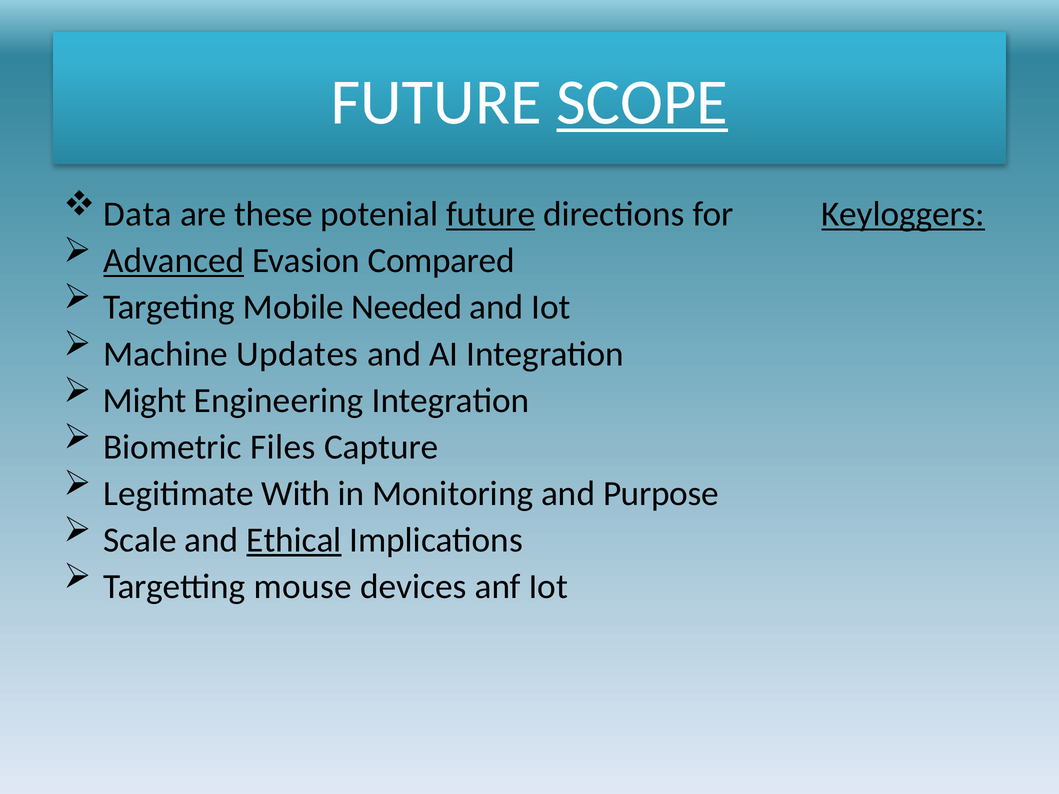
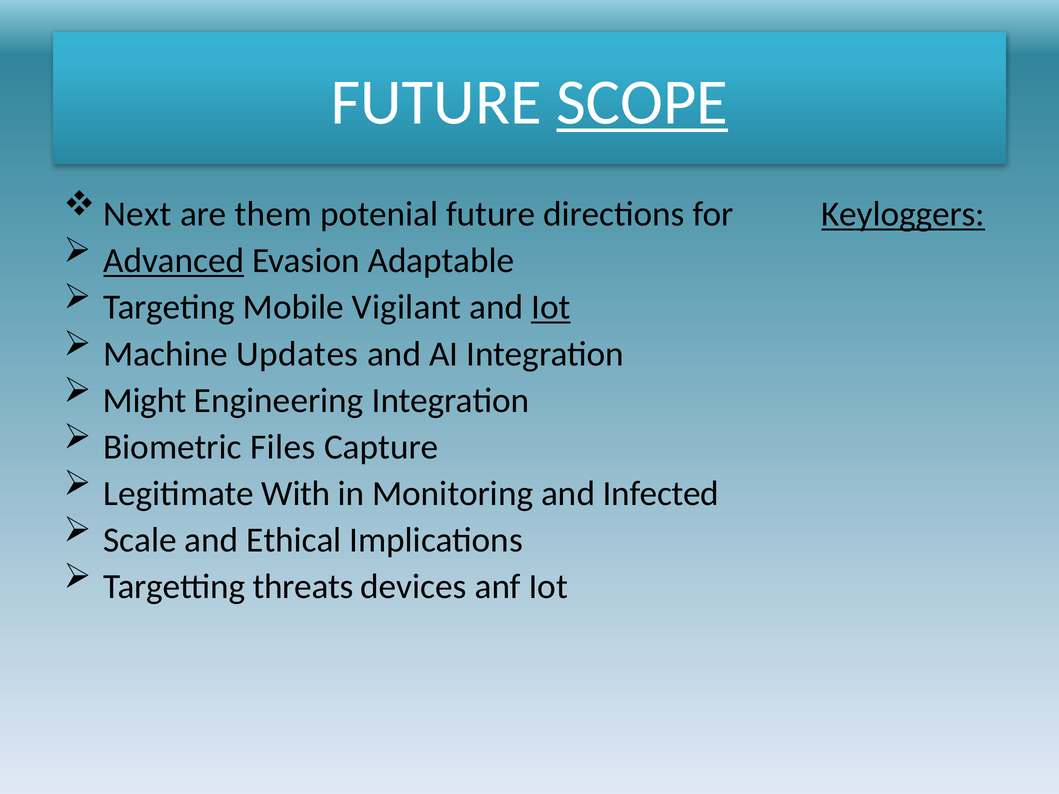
Data: Data -> Next
these: these -> them
future at (491, 214) underline: present -> none
Compared: Compared -> Adaptable
Needed: Needed -> Vigilant
Iot at (551, 307) underline: none -> present
Purpose: Purpose -> Infected
Ethical underline: present -> none
mouse: mouse -> threats
